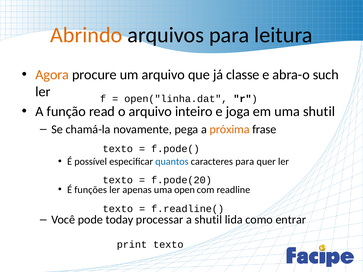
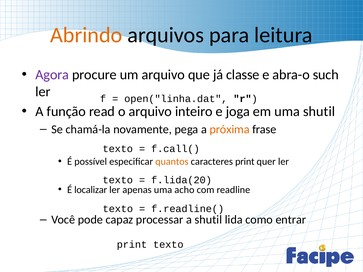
Agora colour: orange -> purple
f.pode(: f.pode( -> f.call(
quantos colour: blue -> orange
caracteres para: para -> print
f.pode(20: f.pode(20 -> f.lida(20
funções: funções -> localizar
open: open -> acho
today: today -> capaz
